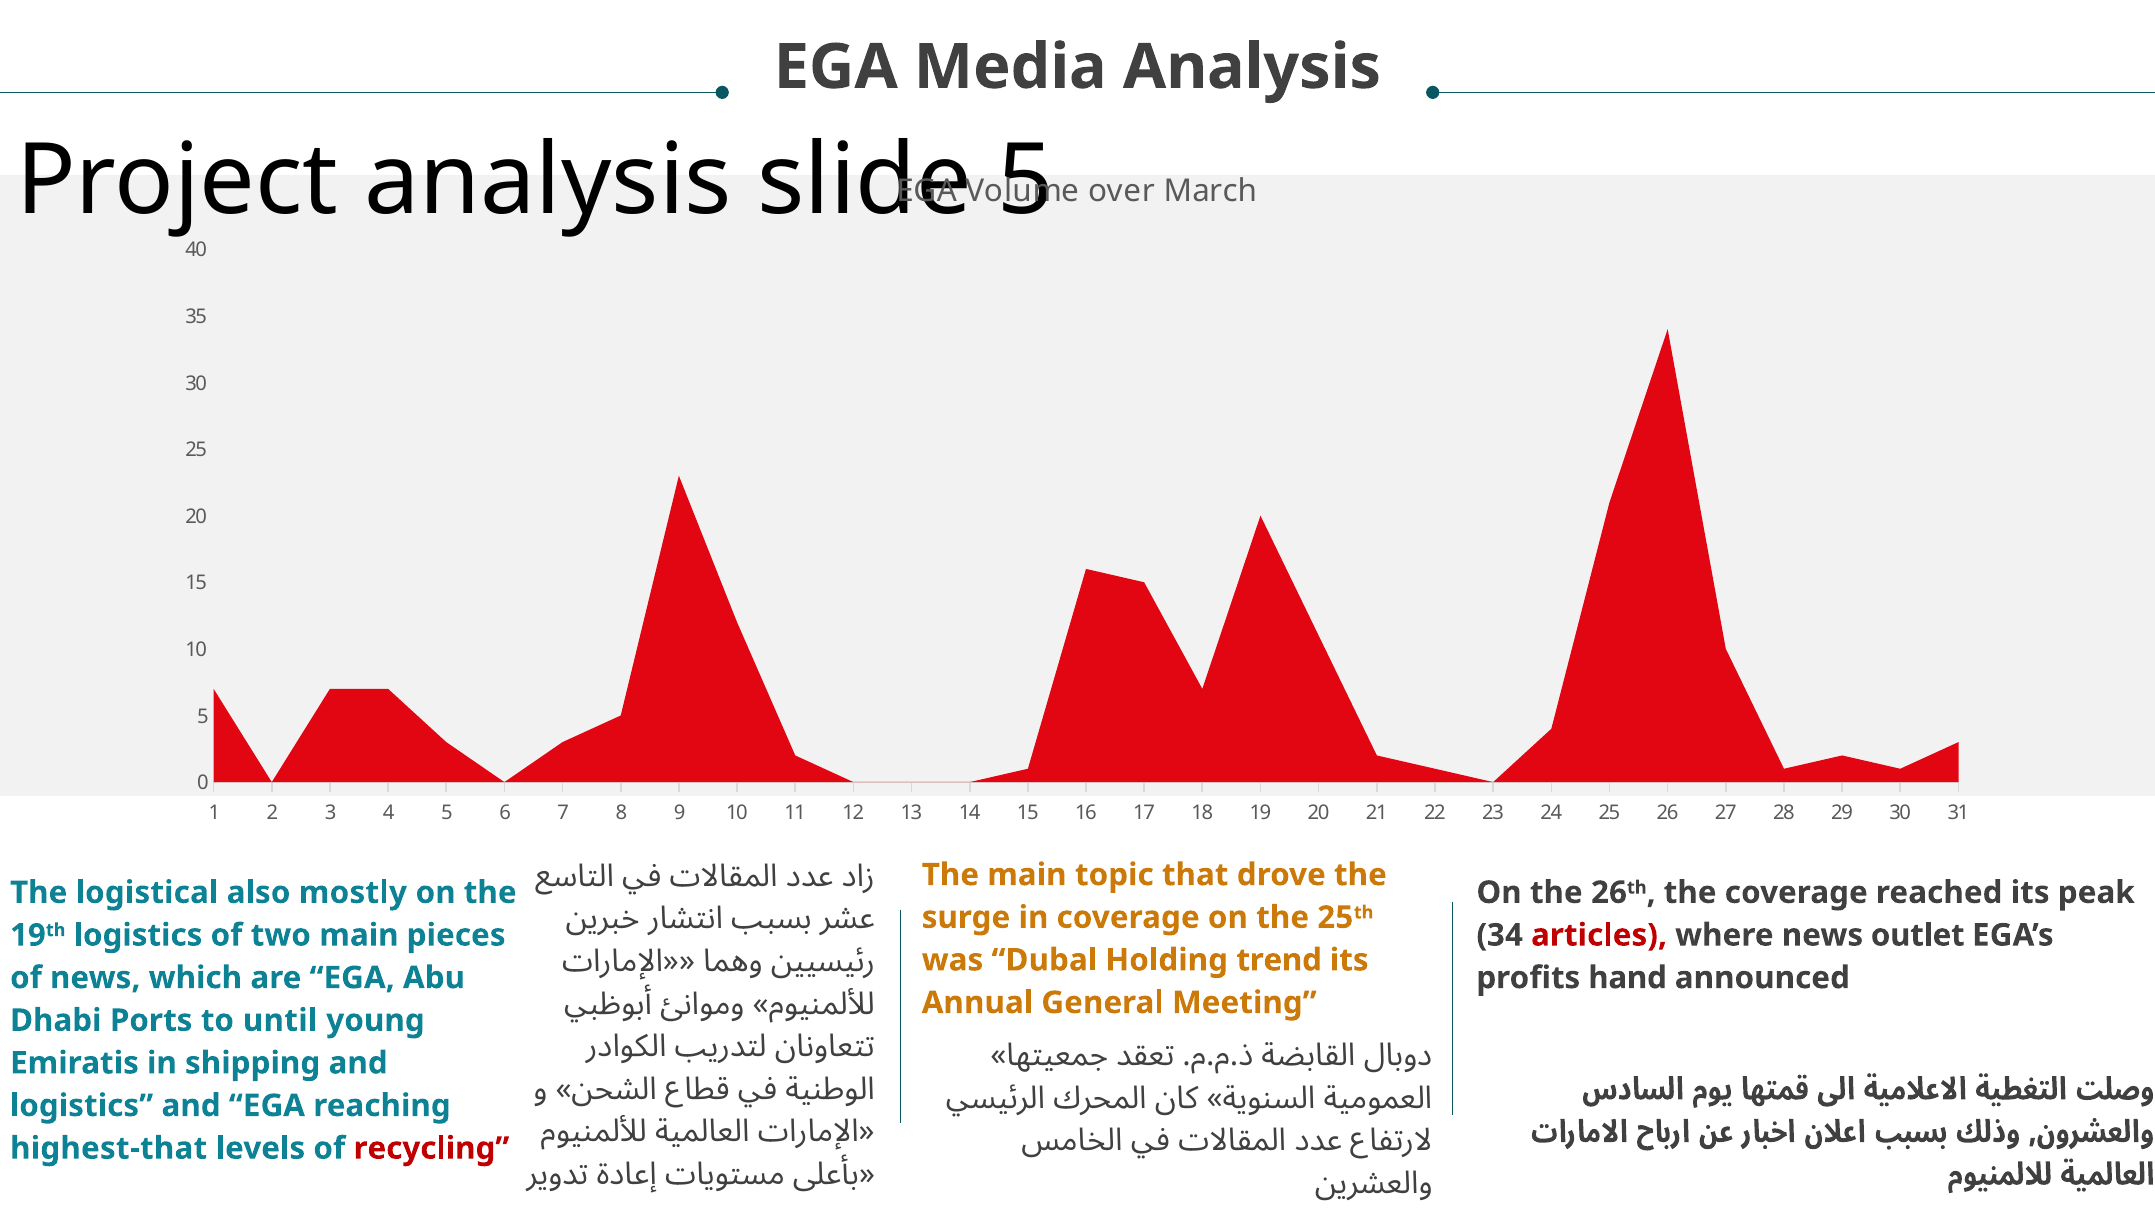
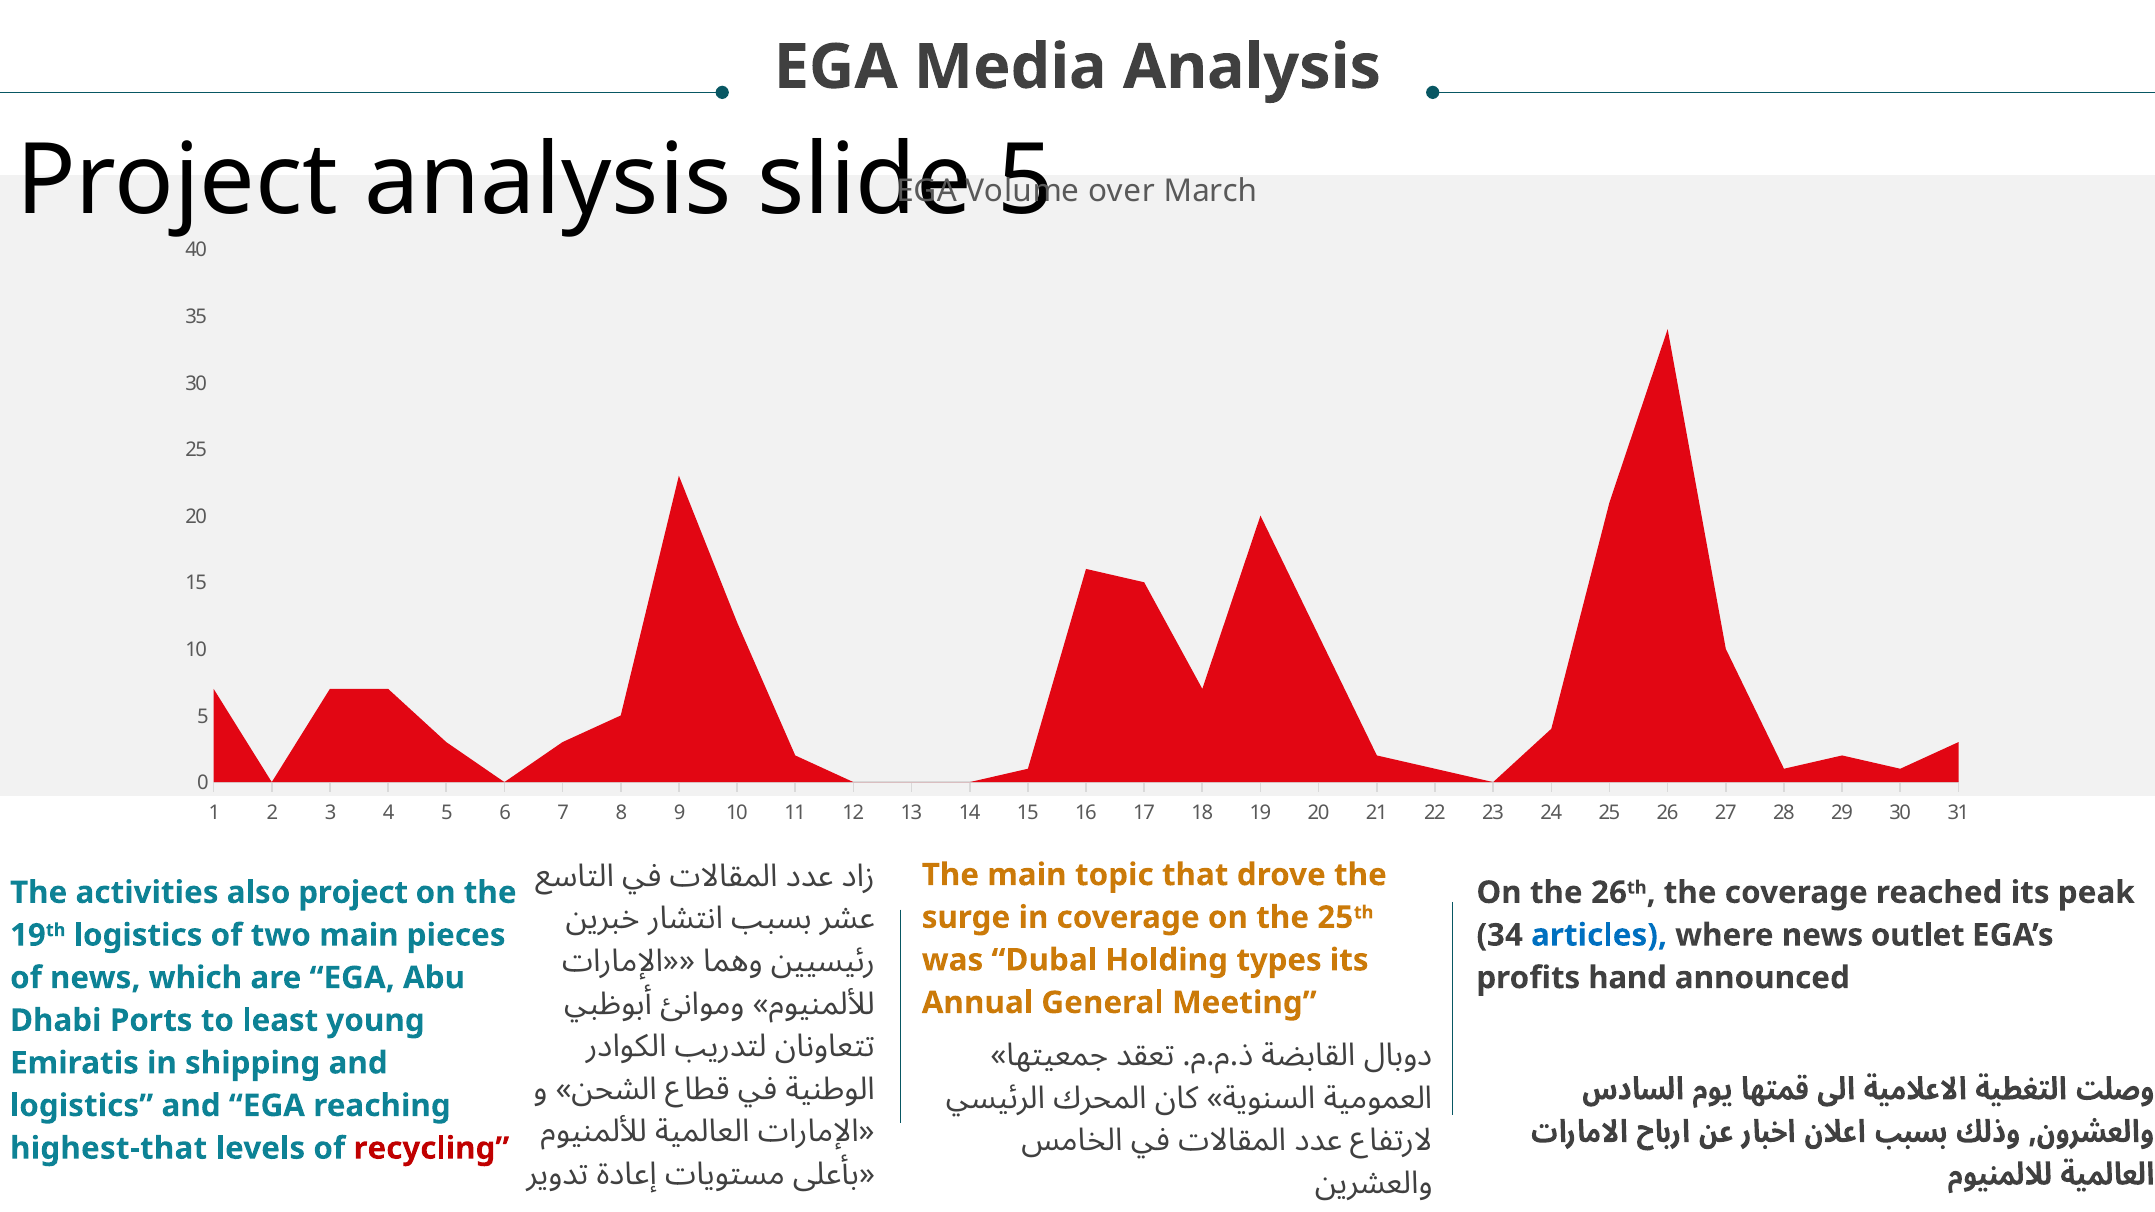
logistical: logistical -> activities
also mostly: mostly -> project
articles colour: red -> blue
trend: trend -> types
until: until -> least
